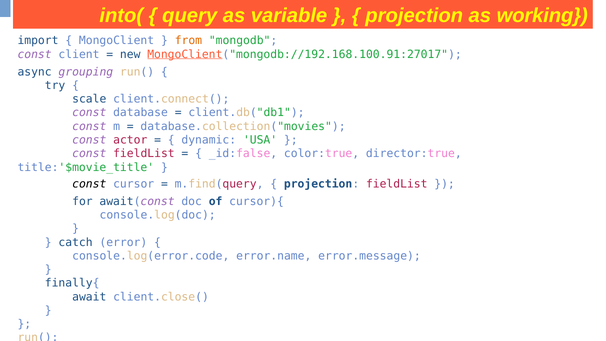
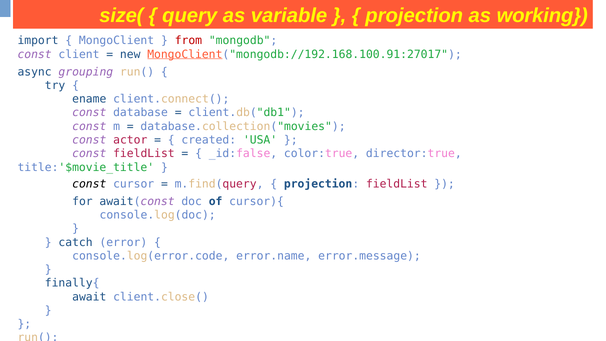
into(: into( -> size(
from colour: orange -> red
scale: scale -> ename
dynamic: dynamic -> created
